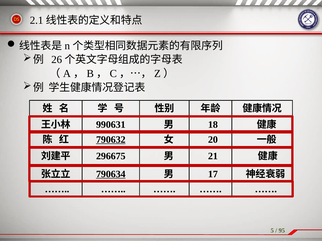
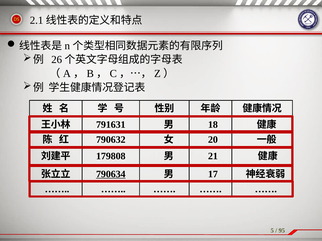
990631: 990631 -> 791631
790632 underline: present -> none
296675: 296675 -> 179808
